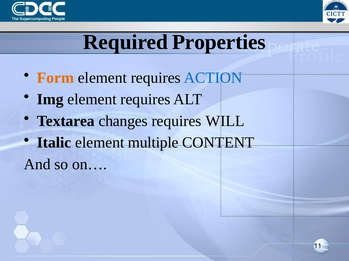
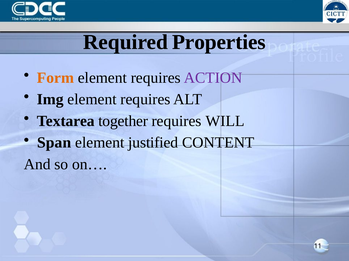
ACTION colour: blue -> purple
changes: changes -> together
Italic: Italic -> Span
multiple: multiple -> justified
